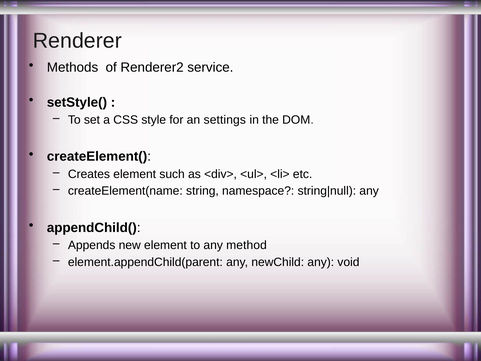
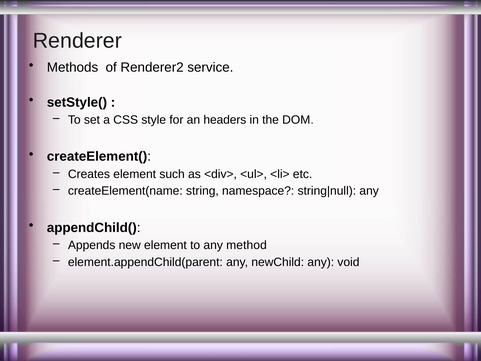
settings: settings -> headers
